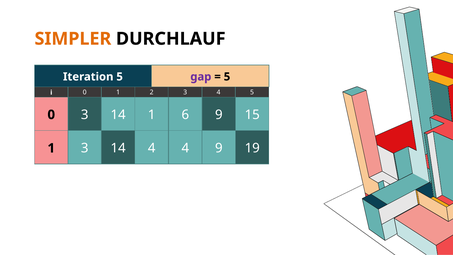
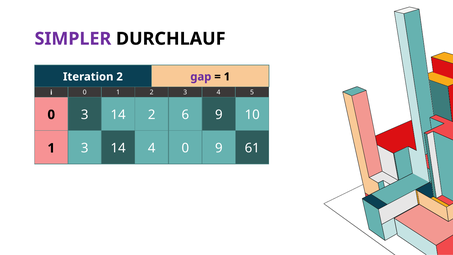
SIMPLER colour: orange -> purple
Iteration 5: 5 -> 2
5 at (227, 77): 5 -> 1
14 1: 1 -> 2
15: 15 -> 10
4 4: 4 -> 0
19: 19 -> 61
